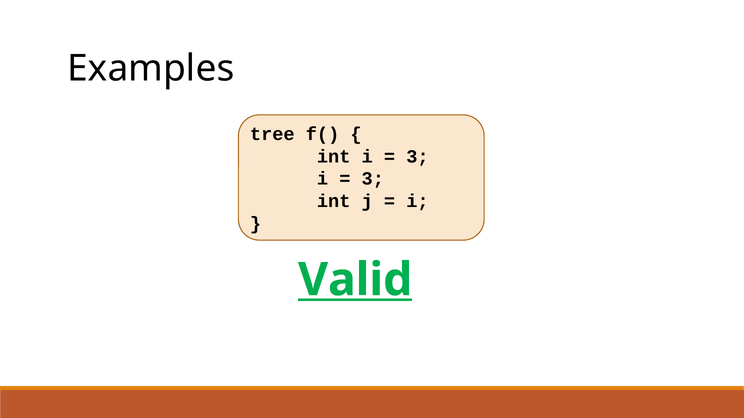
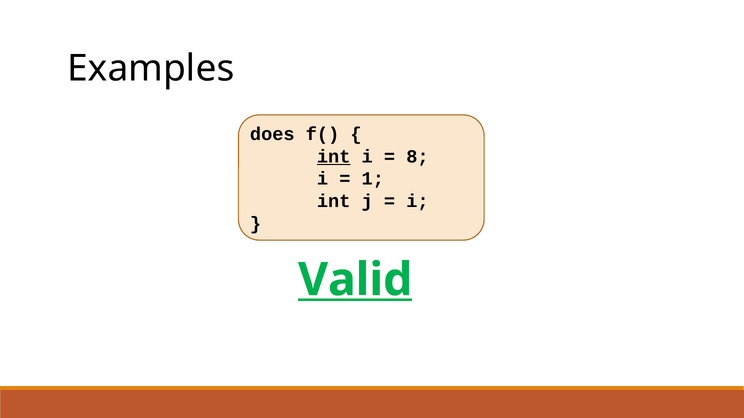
tree: tree -> does
int at (334, 157) underline: none -> present
3 at (417, 157): 3 -> 8
3 at (373, 179): 3 -> 1
